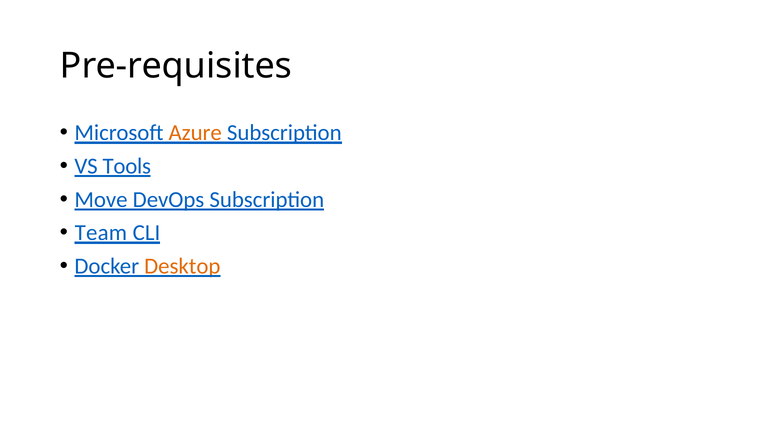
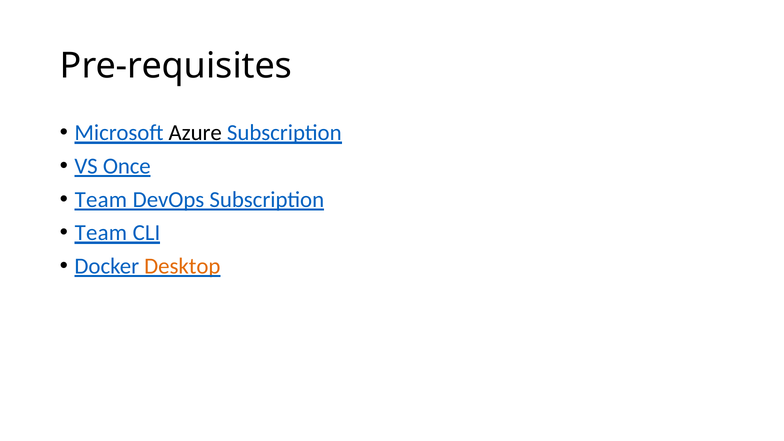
Azure colour: orange -> black
Tools: Tools -> Once
Move at (101, 200): Move -> Team
